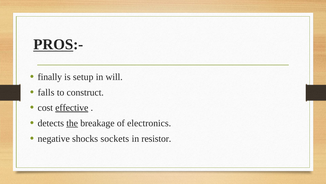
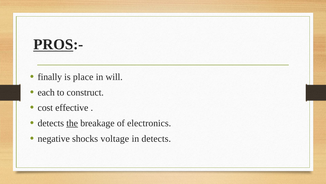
setup: setup -> place
falls: falls -> each
effective underline: present -> none
sockets: sockets -> voltage
in resistor: resistor -> detects
